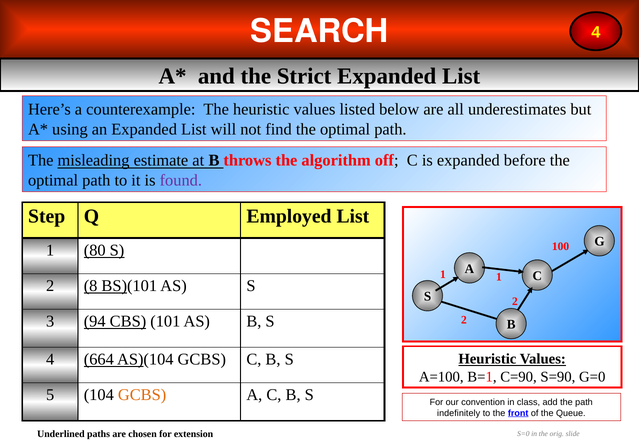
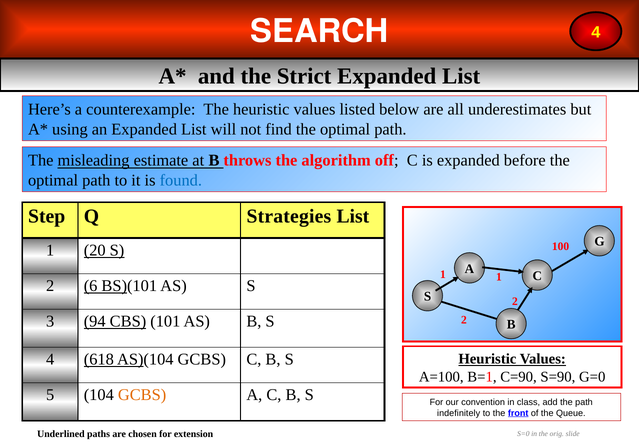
found colour: purple -> blue
Employed: Employed -> Strategies
80: 80 -> 20
8: 8 -> 6
664: 664 -> 618
